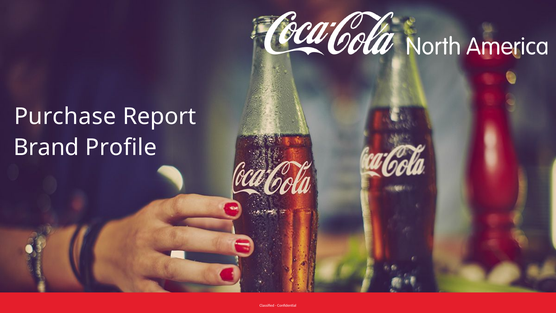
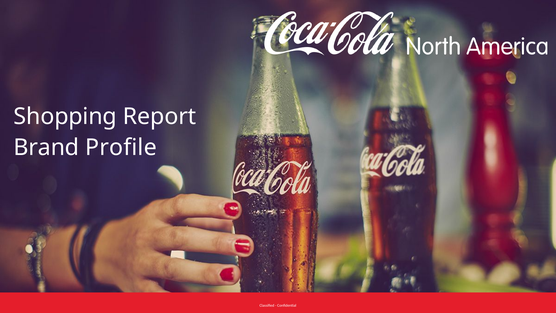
Purchase: Purchase -> Shopping
